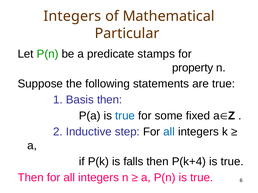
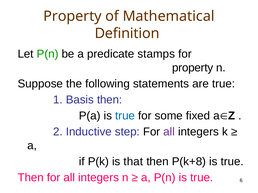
Integers at (72, 16): Integers -> Property
Particular: Particular -> Definition
all at (169, 132) colour: blue -> purple
falls: falls -> that
P(k+4: P(k+4 -> P(k+8
